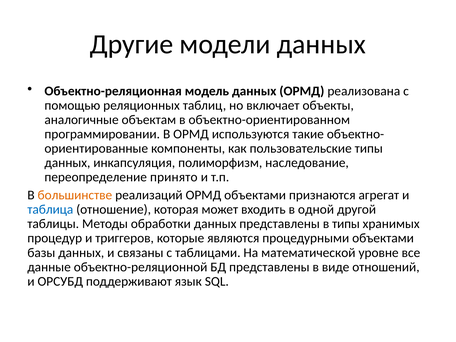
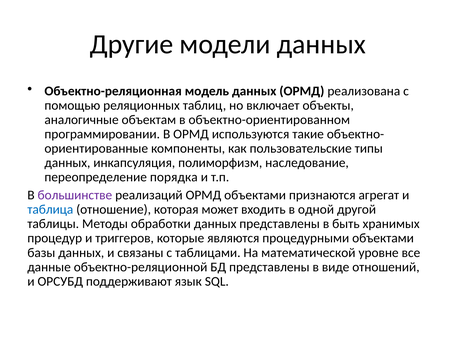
принято: принято -> порядка
большинстве colour: orange -> purple
в типы: типы -> быть
